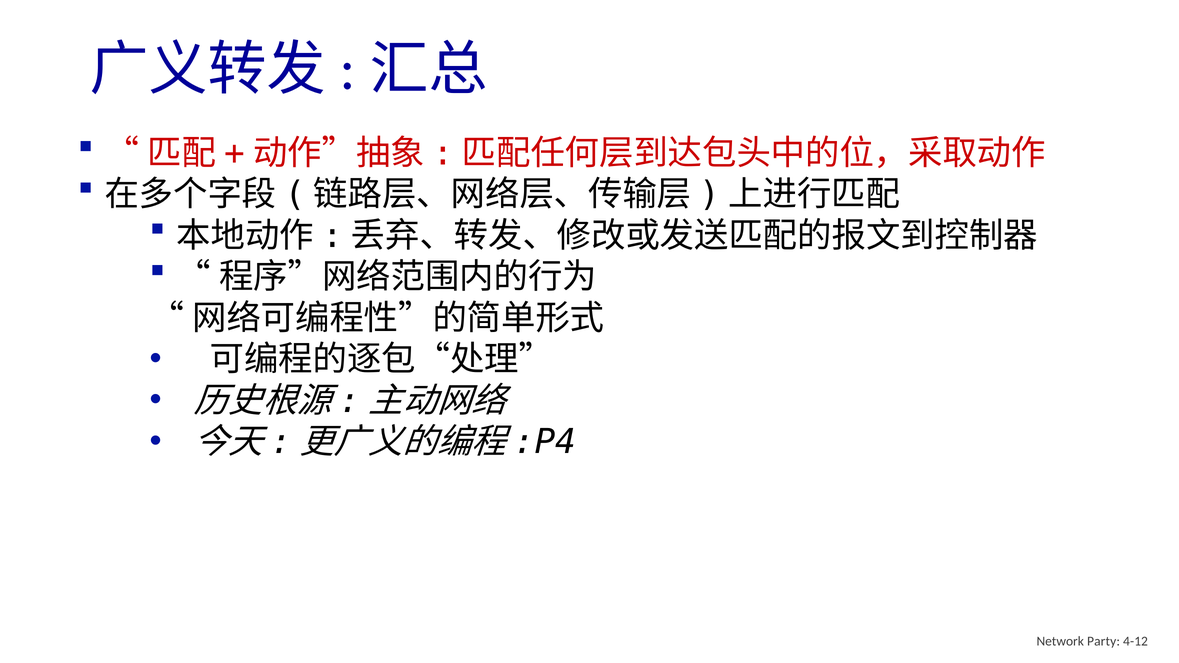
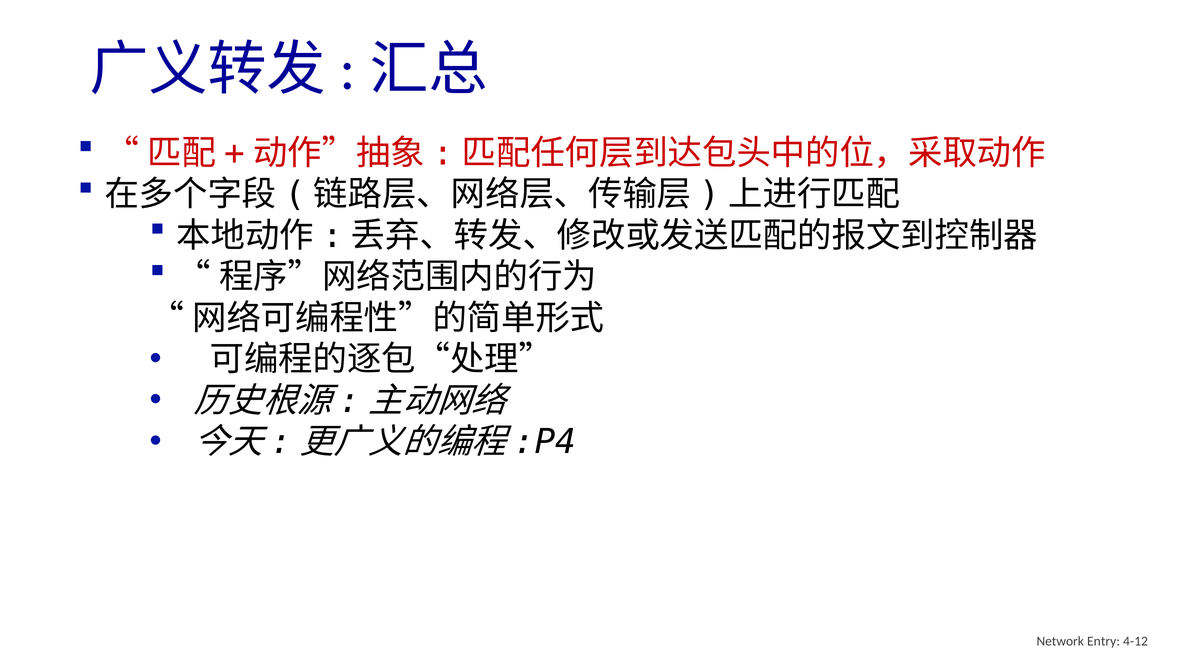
Party: Party -> Entry
